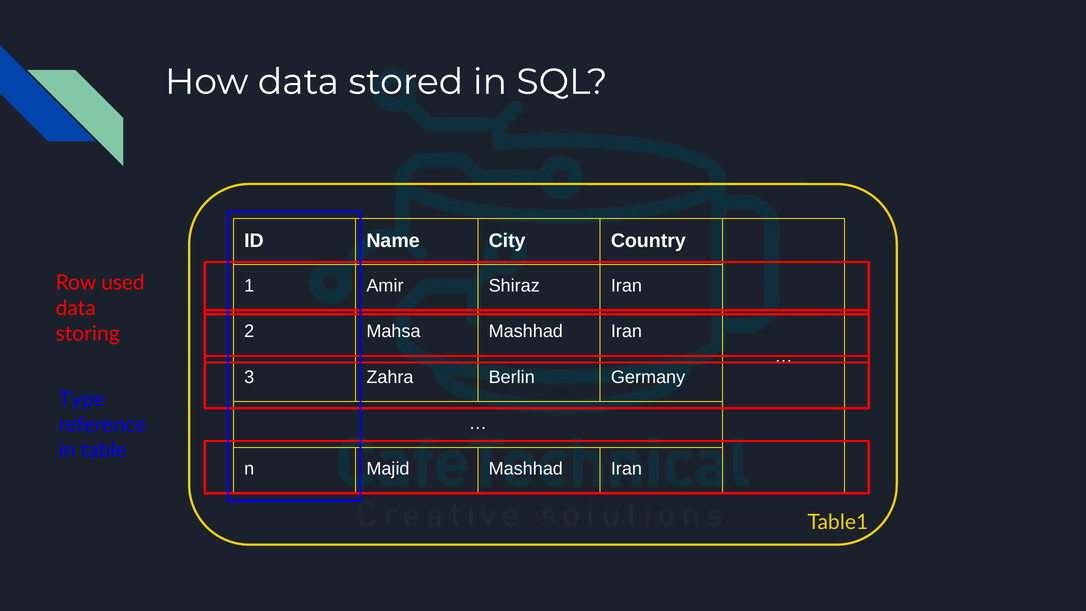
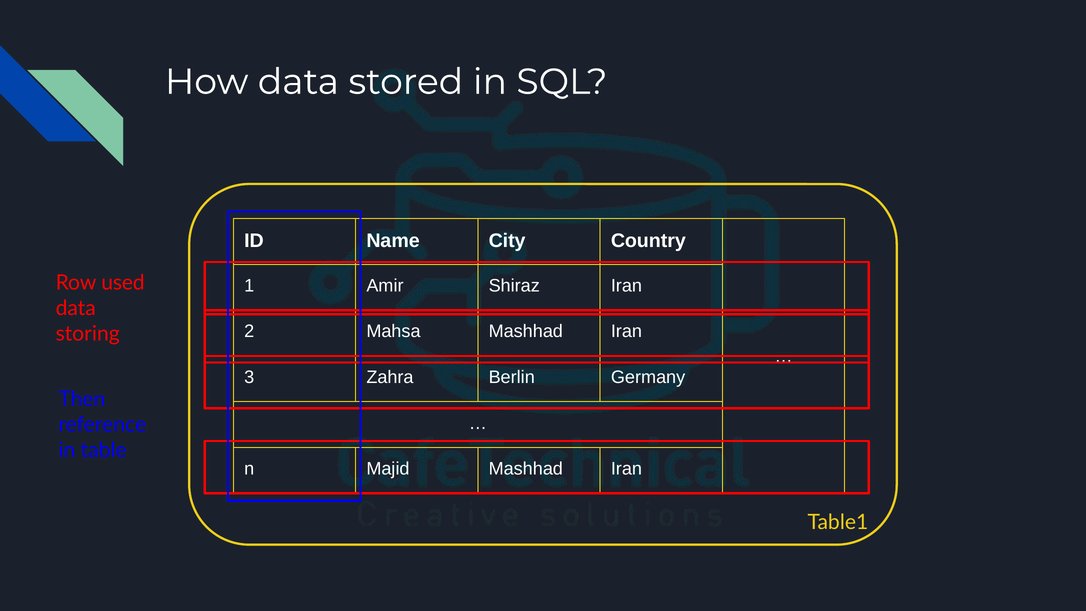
Type: Type -> Then
